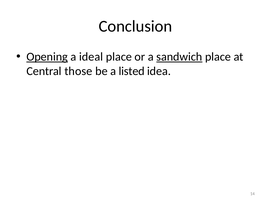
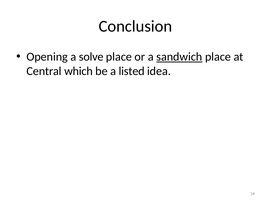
Opening underline: present -> none
ideal: ideal -> solve
those: those -> which
